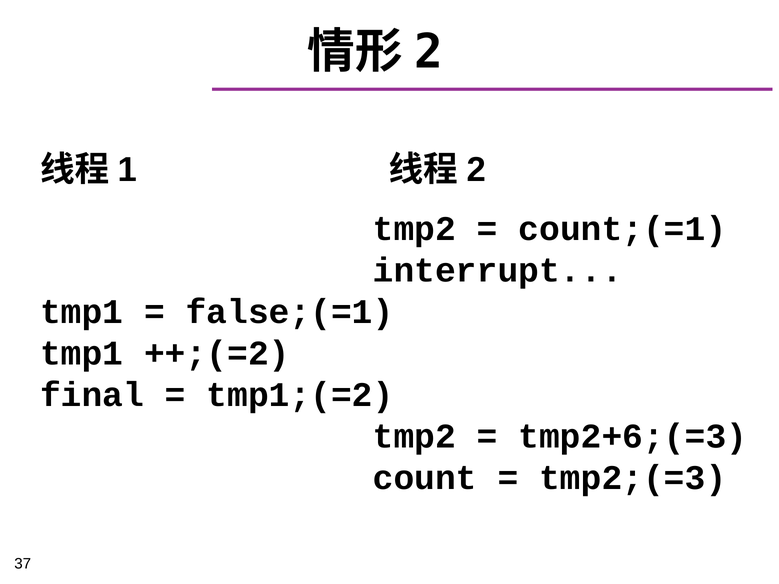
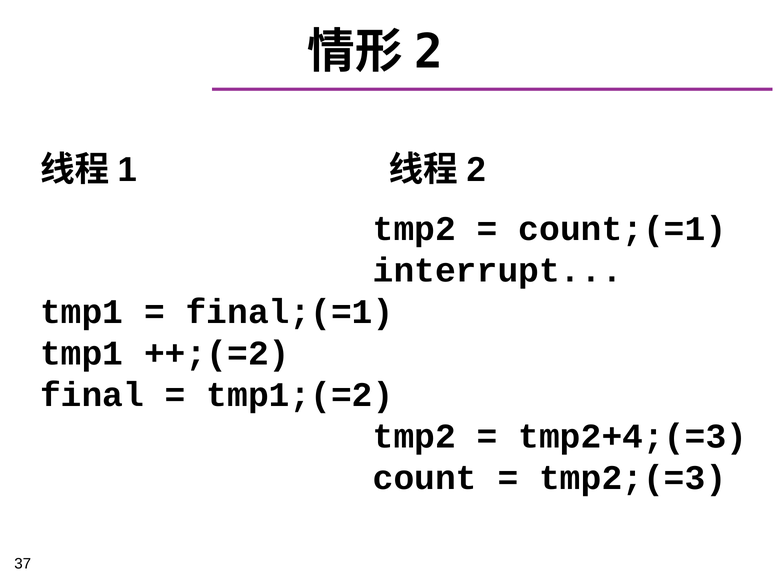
false;(=1: false;(=1 -> final;(=1
tmp2+6;(=3: tmp2+6;(=3 -> tmp2+4;(=3
